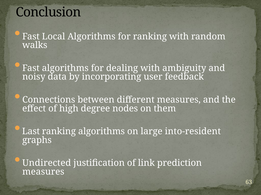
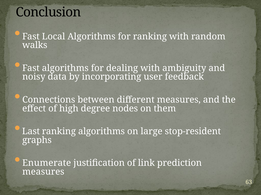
into-resident: into-resident -> stop-resident
Undirected: Undirected -> Enumerate
